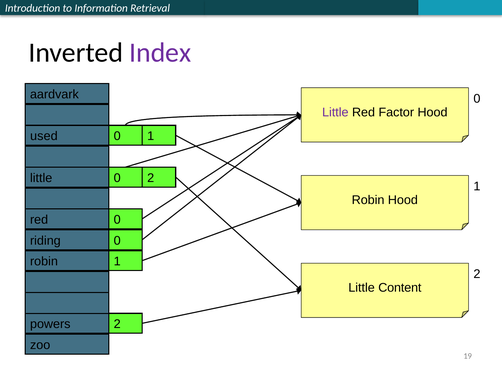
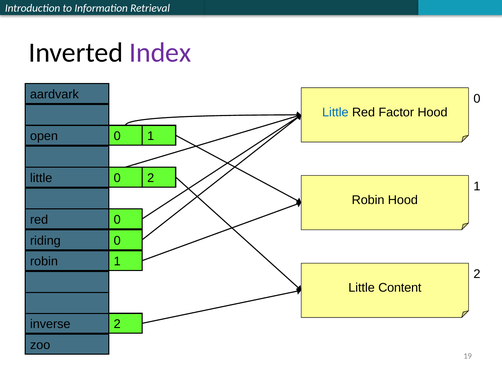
Little at (335, 113) colour: purple -> blue
used: used -> open
powers: powers -> inverse
